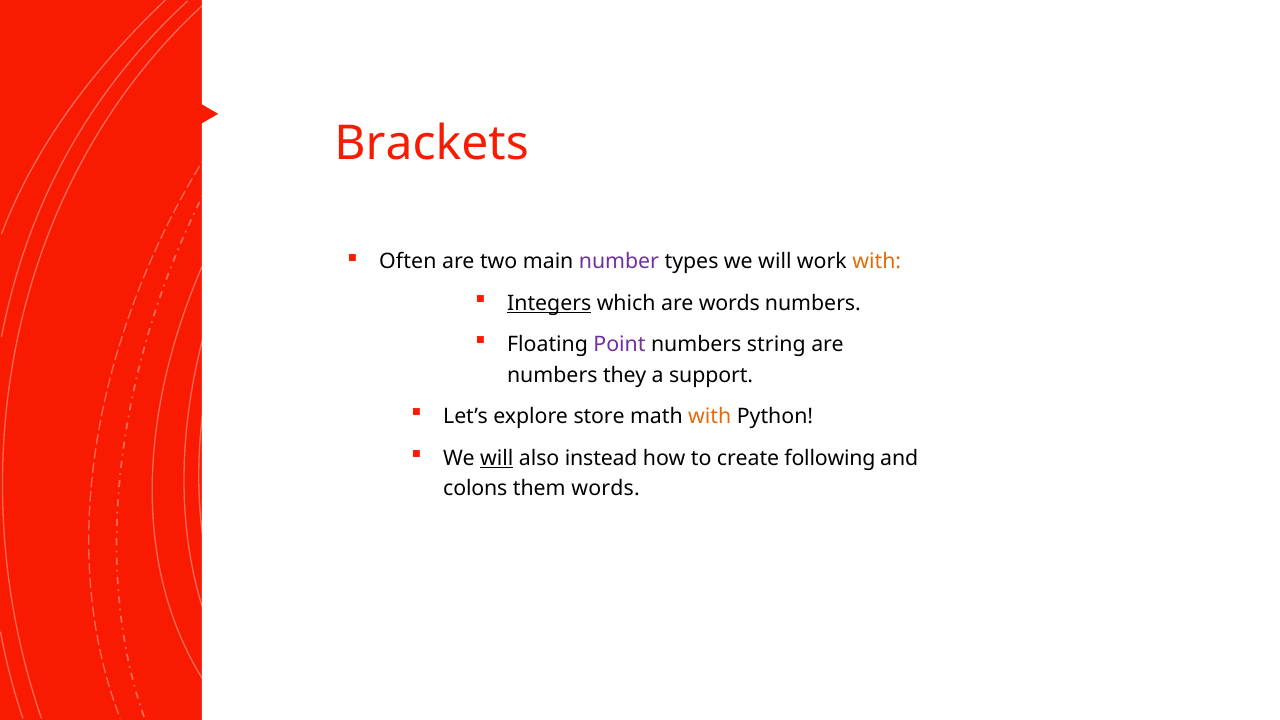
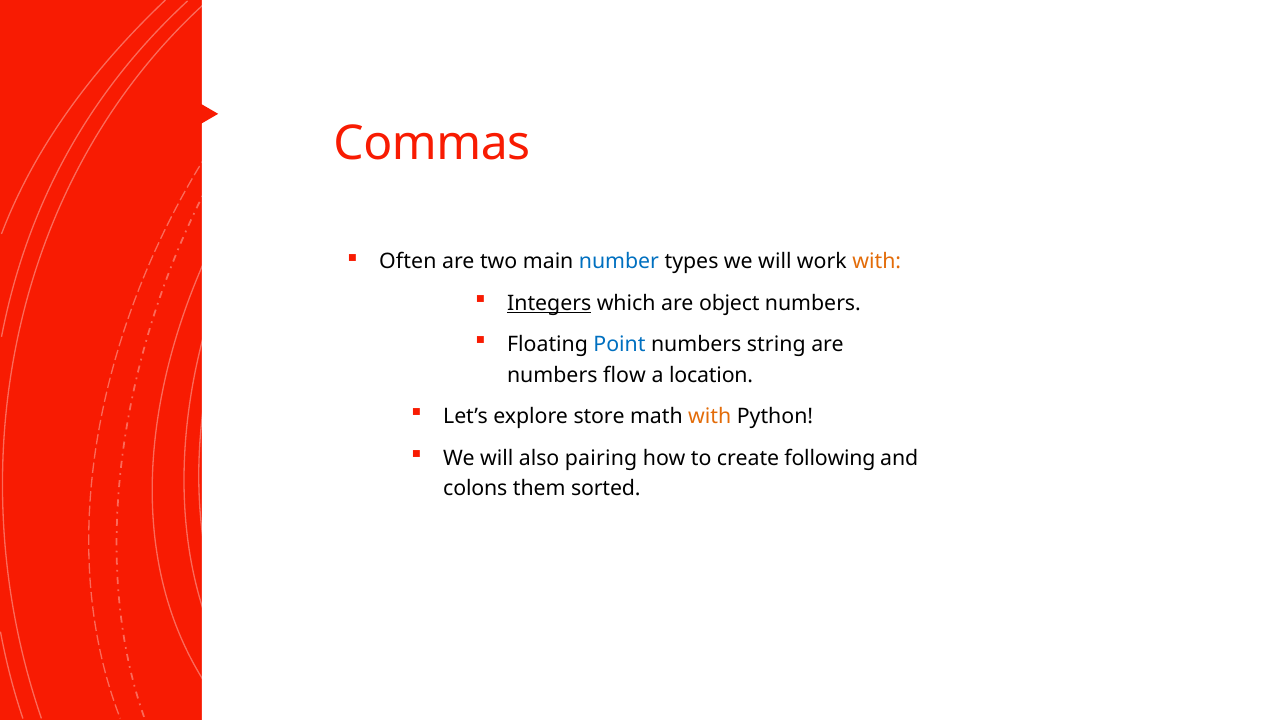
Brackets: Brackets -> Commas
number colour: purple -> blue
are words: words -> object
Point colour: purple -> blue
they: they -> flow
support: support -> location
will at (497, 458) underline: present -> none
instead: instead -> pairing
them words: words -> sorted
